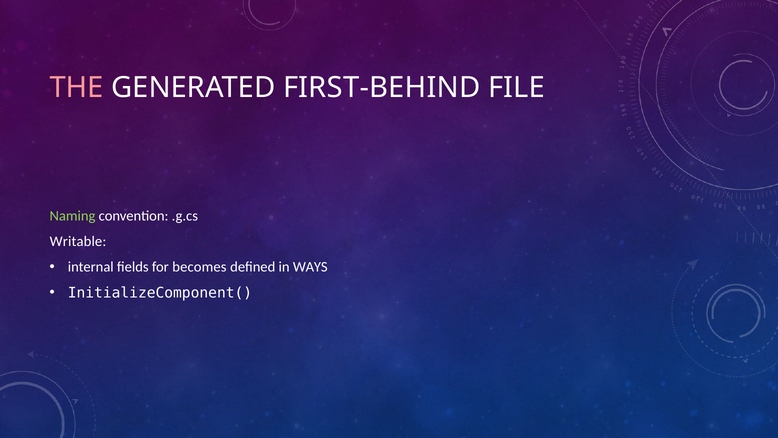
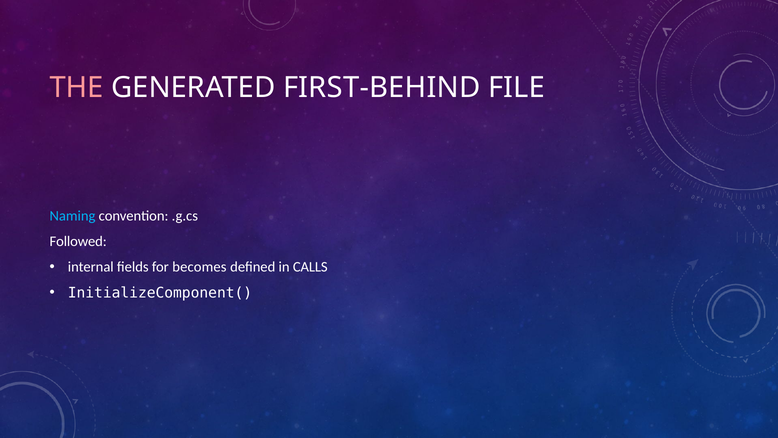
Naming colour: light green -> light blue
Writable: Writable -> Followed
WAYS: WAYS -> CALLS
